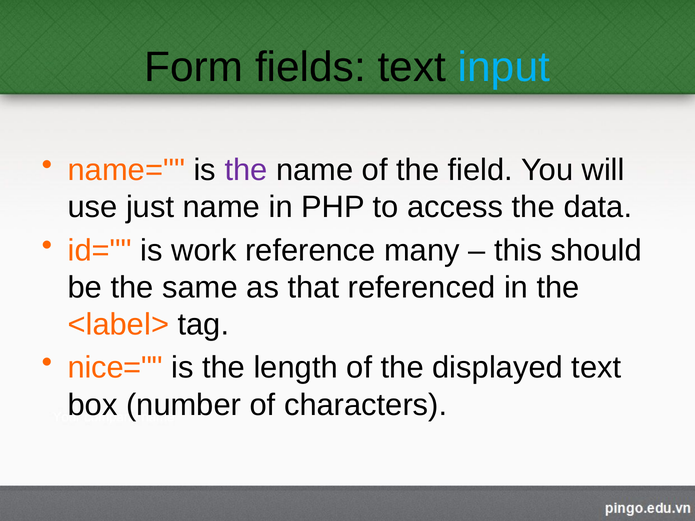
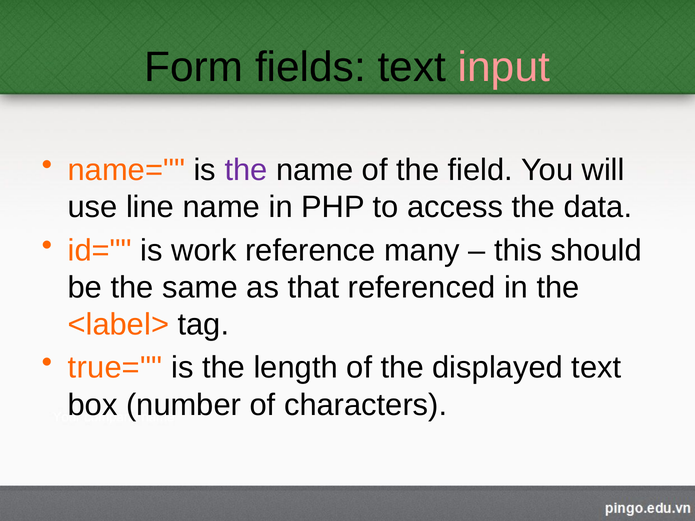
input colour: light blue -> pink
just: just -> line
nice=: nice= -> true=
